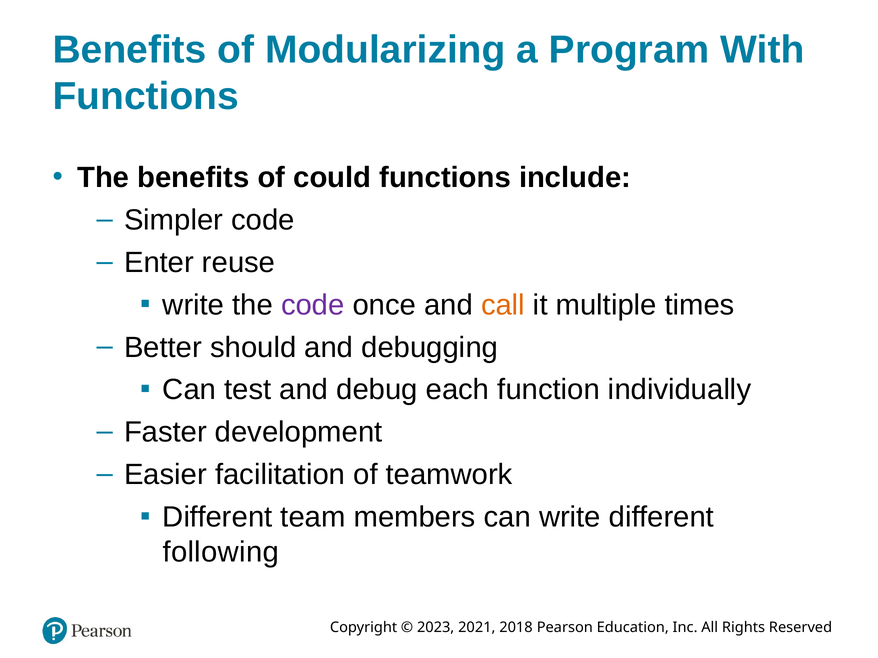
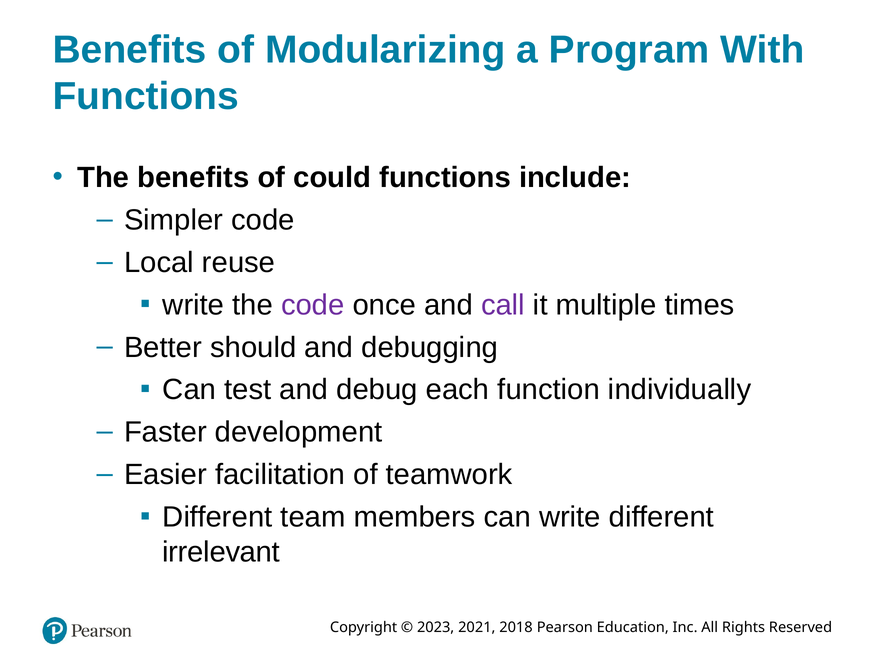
Enter: Enter -> Local
call colour: orange -> purple
following: following -> irrelevant
